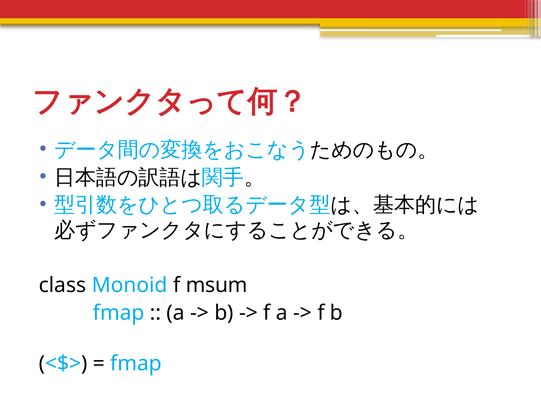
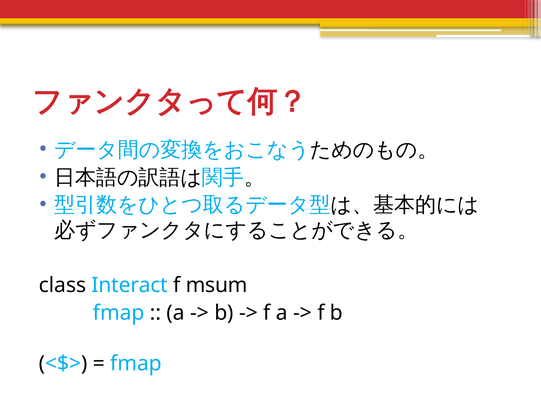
Monoid: Monoid -> Interact
